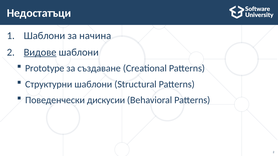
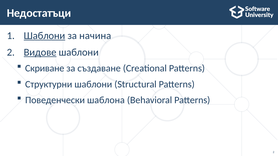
Шаблони at (44, 36) underline: none -> present
Prototype: Prototype -> Скриване
дискусии: дискусии -> шаблона
